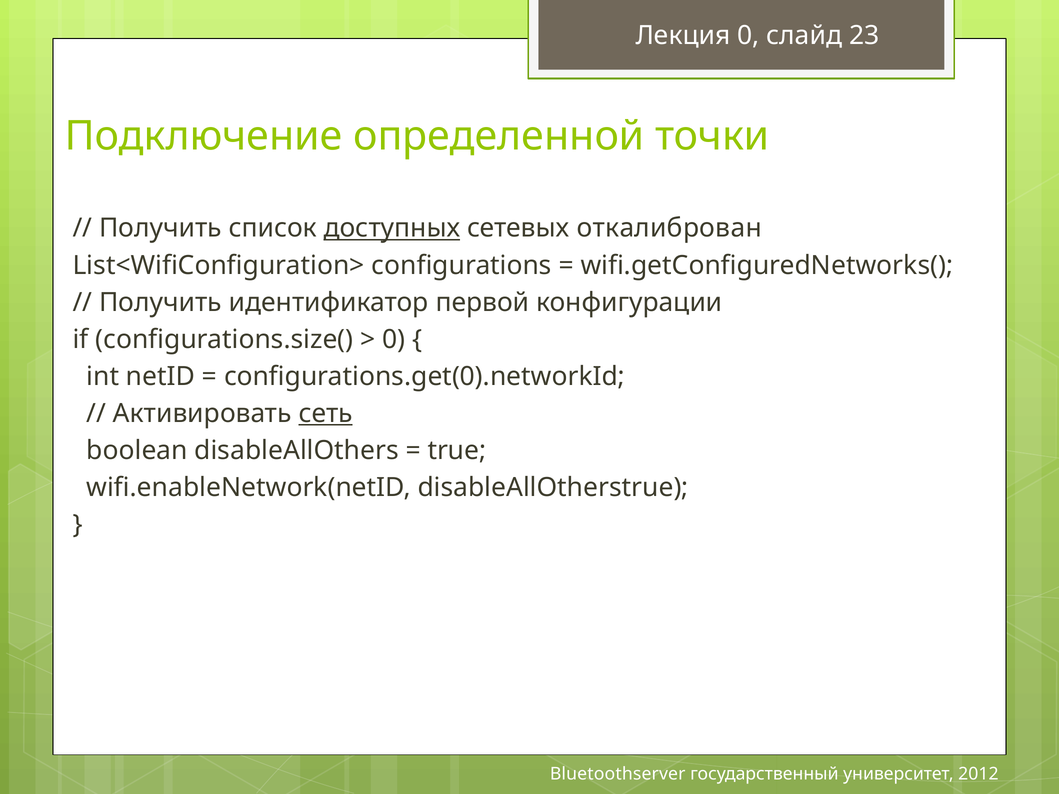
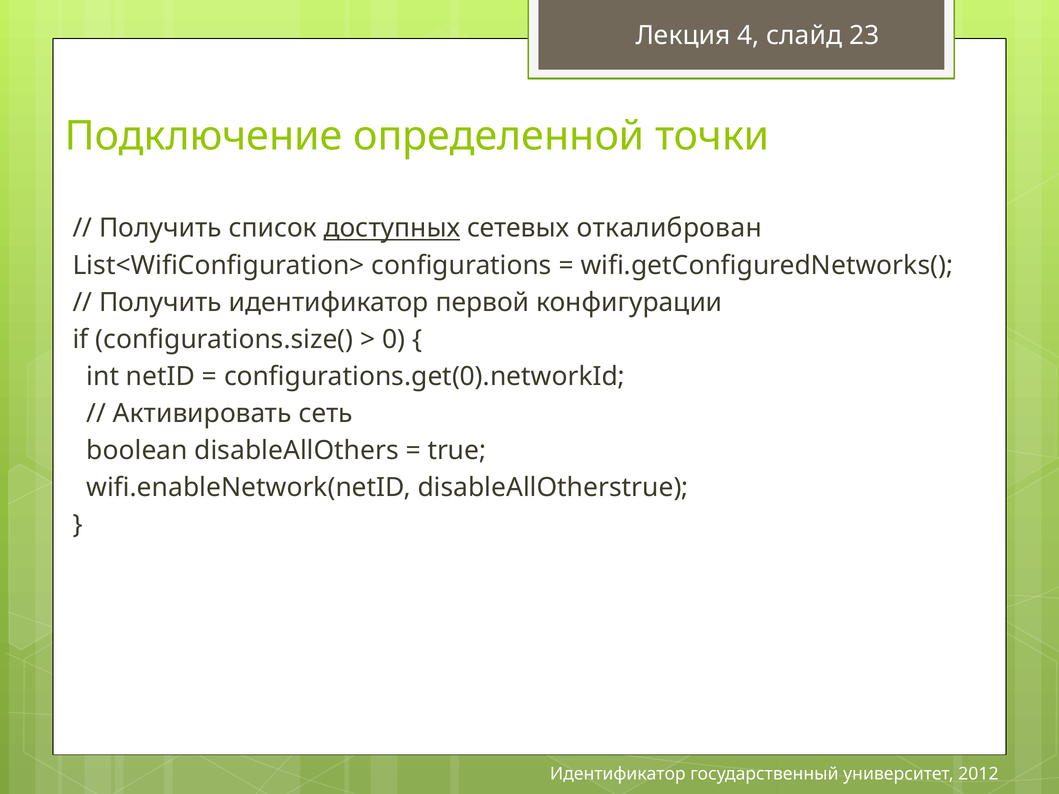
Лекция 0: 0 -> 4
сеть underline: present -> none
Bluetoothserver at (618, 774): Bluetoothserver -> Идентификатор
